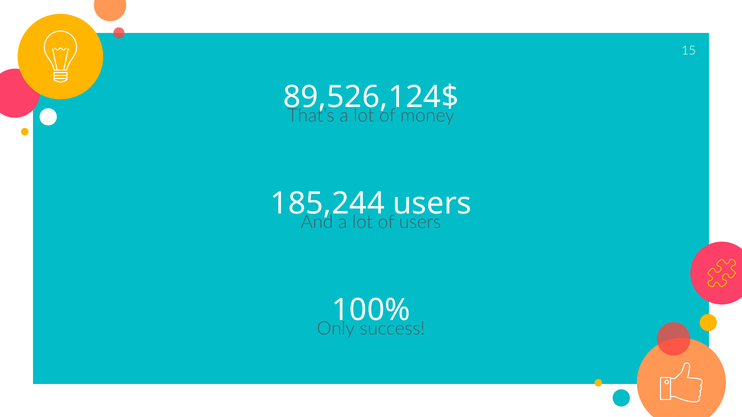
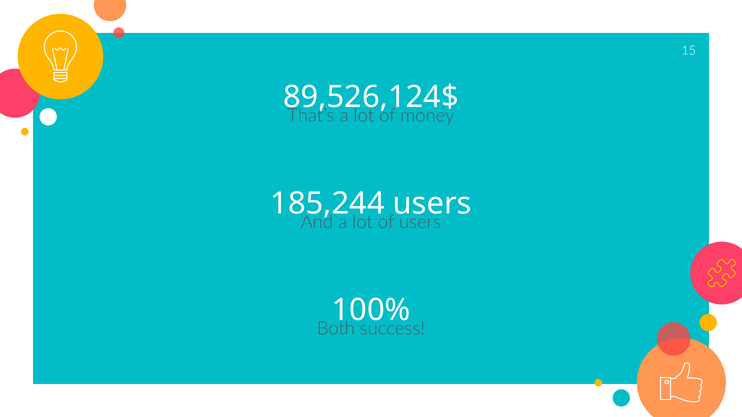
Only: Only -> Both
